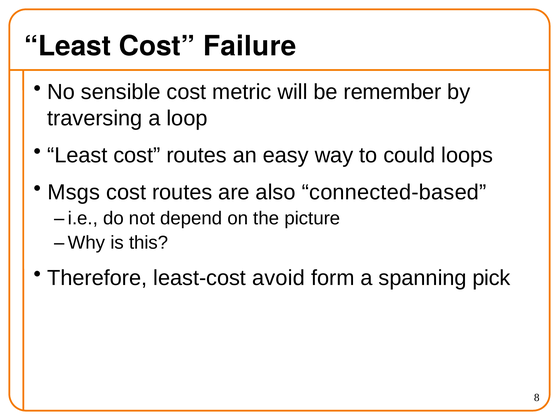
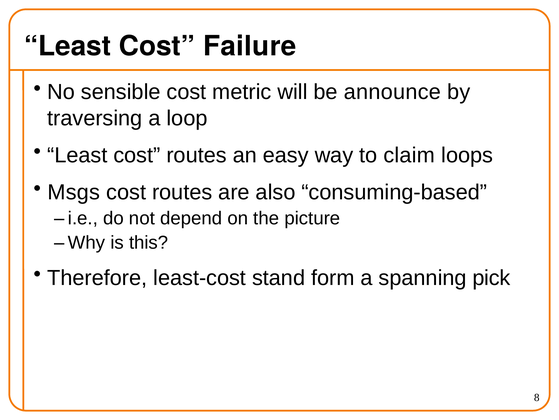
remember: remember -> announce
could: could -> claim
connected-based: connected-based -> consuming-based
avoid: avoid -> stand
